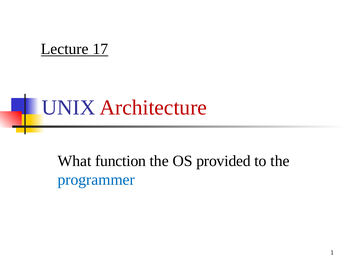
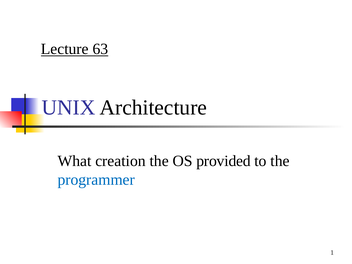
17: 17 -> 63
Architecture colour: red -> black
function: function -> creation
